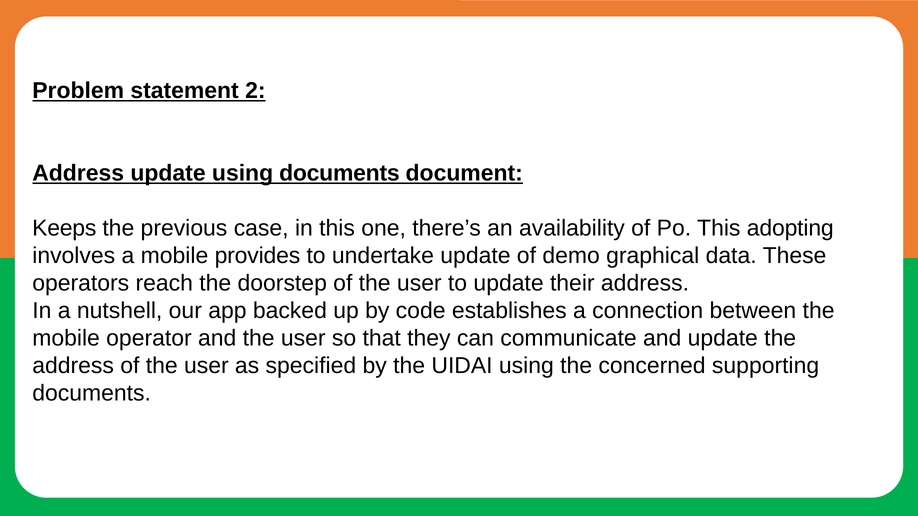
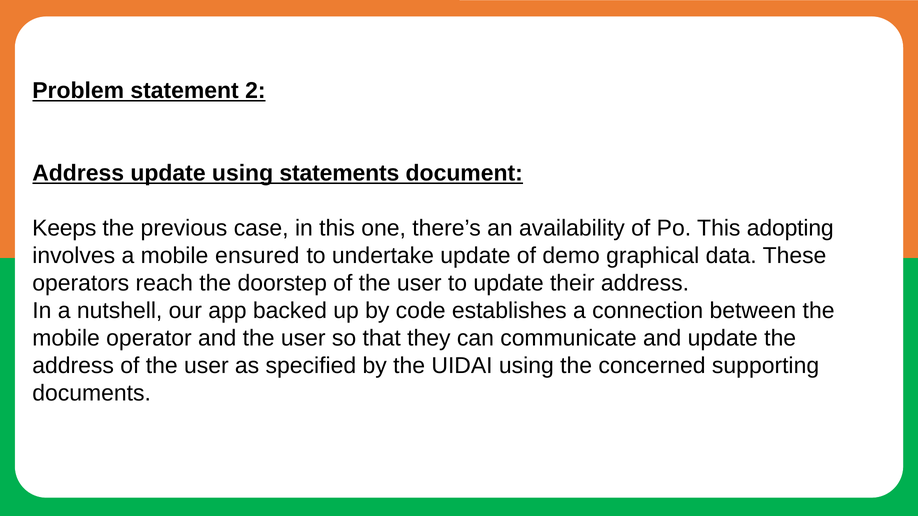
using documents: documents -> statements
provides: provides -> ensured
